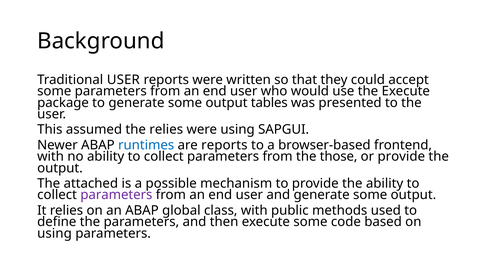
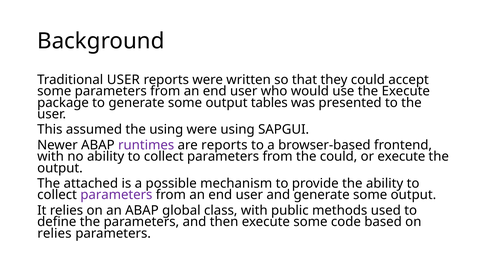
the relies: relies -> using
runtimes colour: blue -> purple
the those: those -> could
or provide: provide -> execute
using at (55, 233): using -> relies
